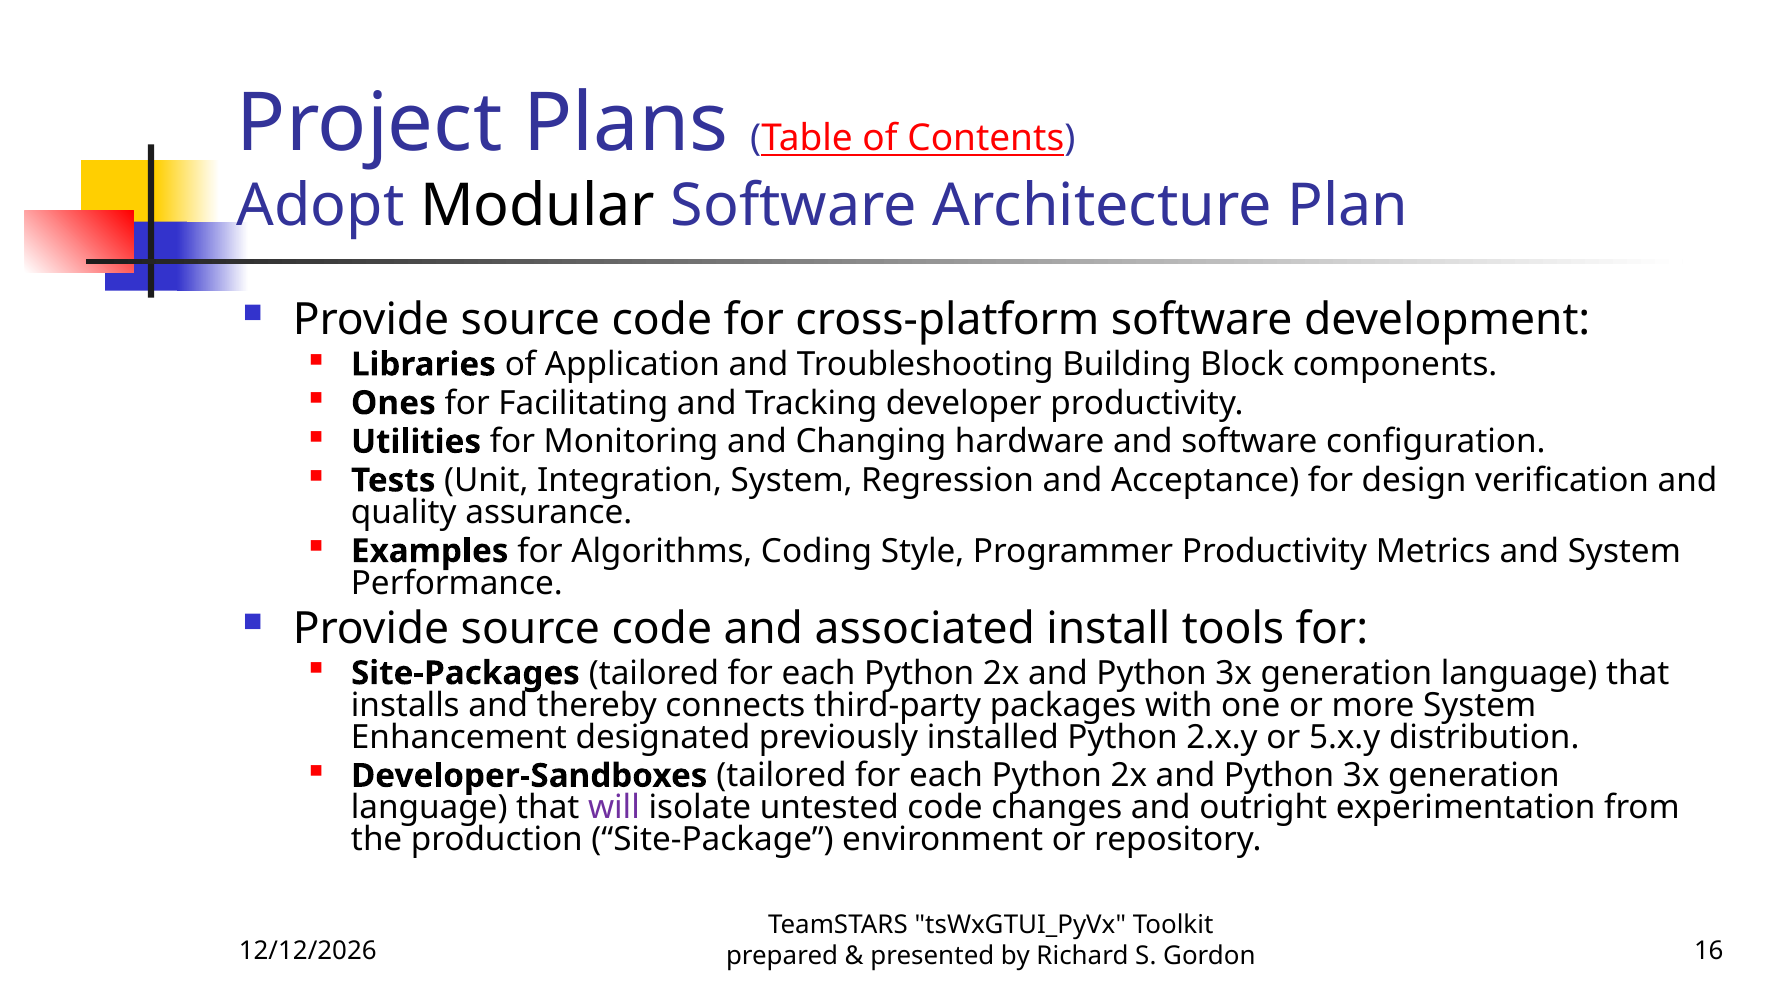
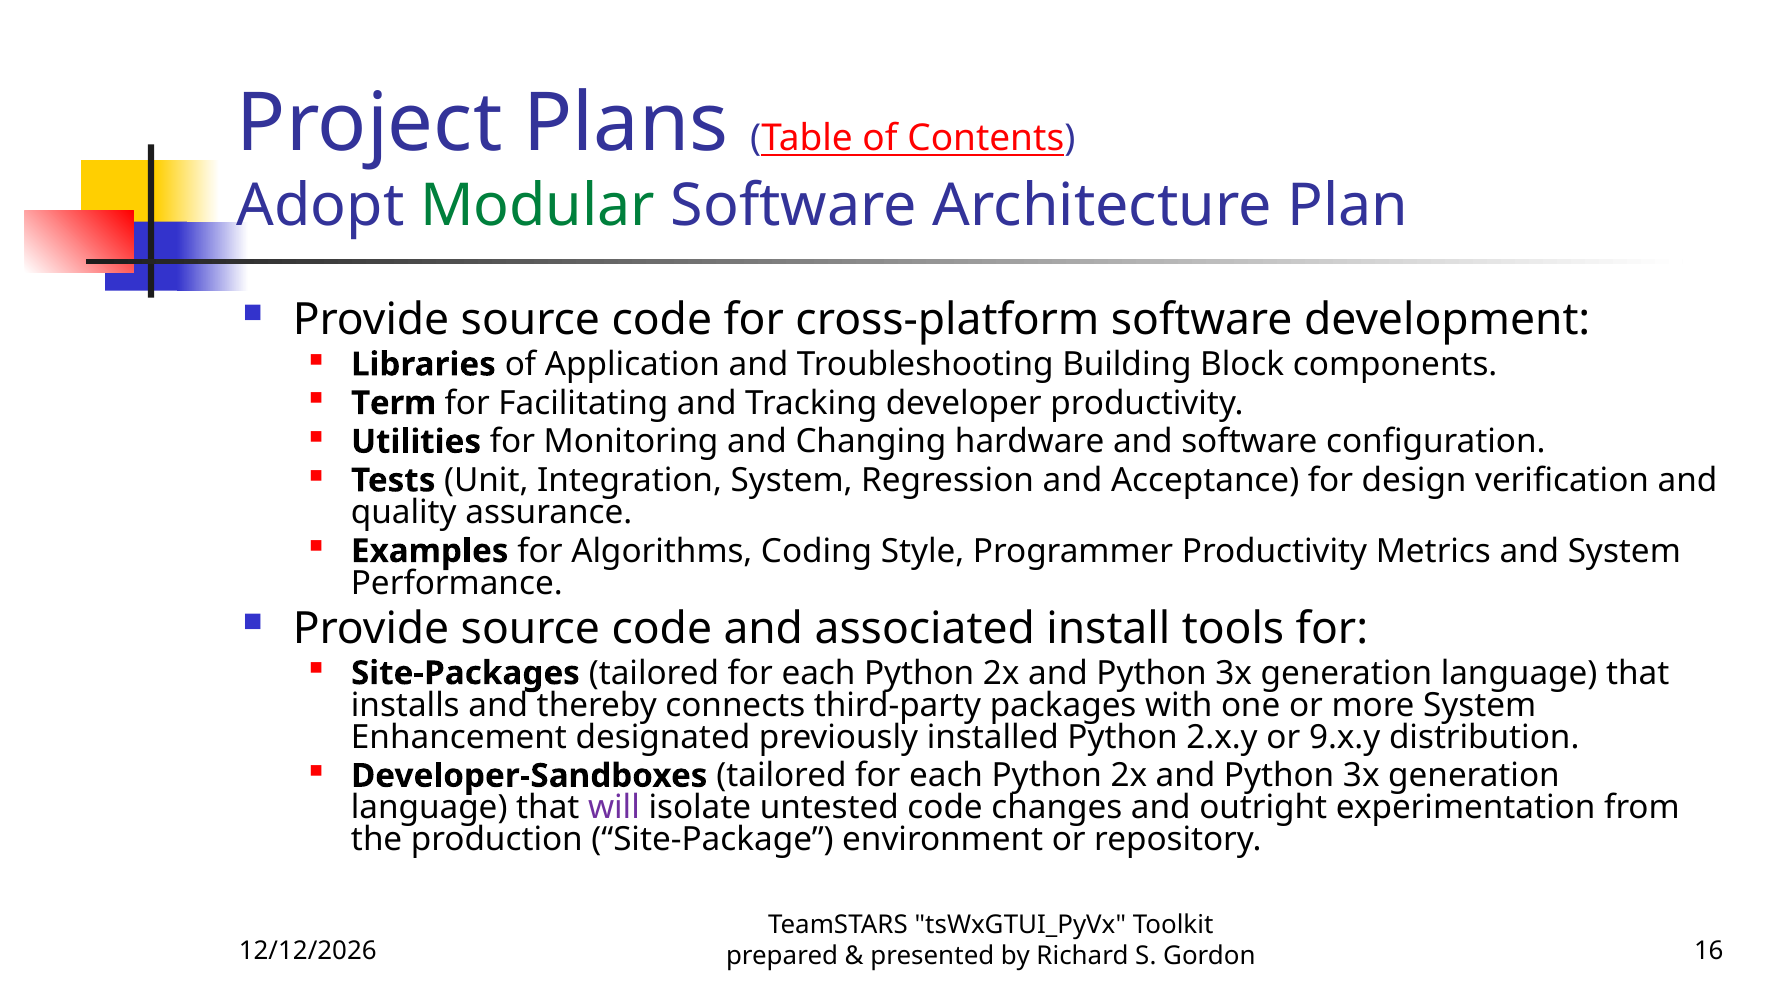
Modular colour: black -> green
Ones: Ones -> Term
5.x.y: 5.x.y -> 9.x.y
